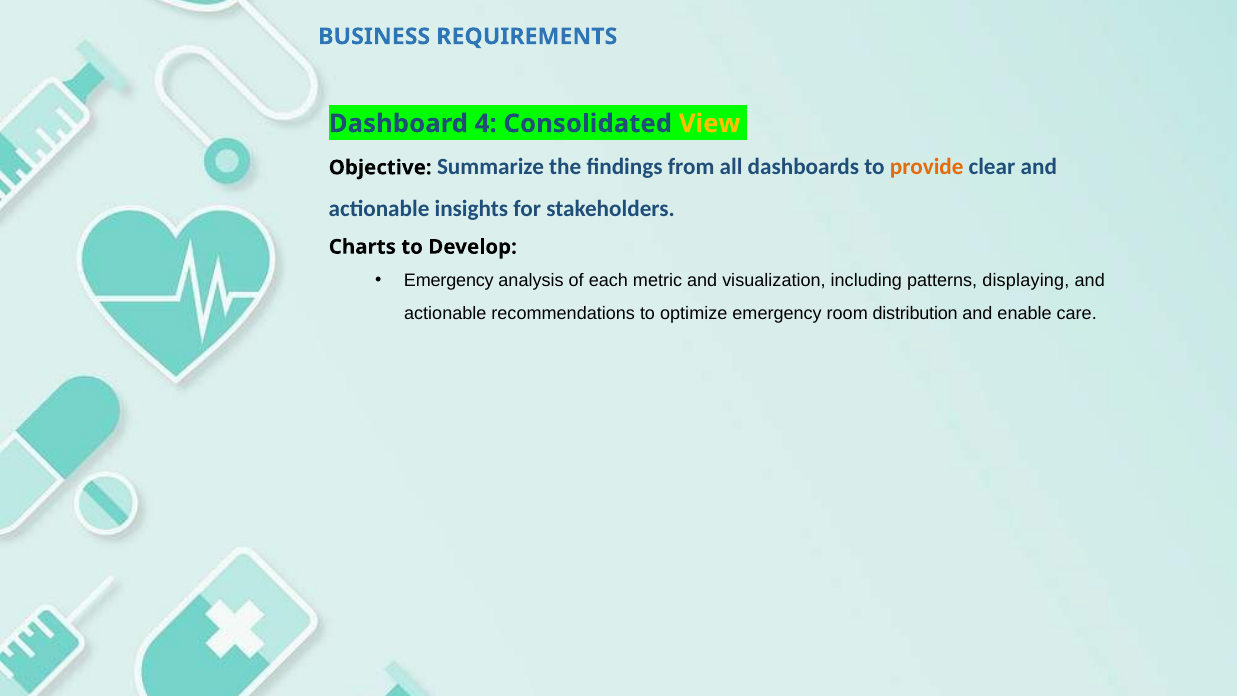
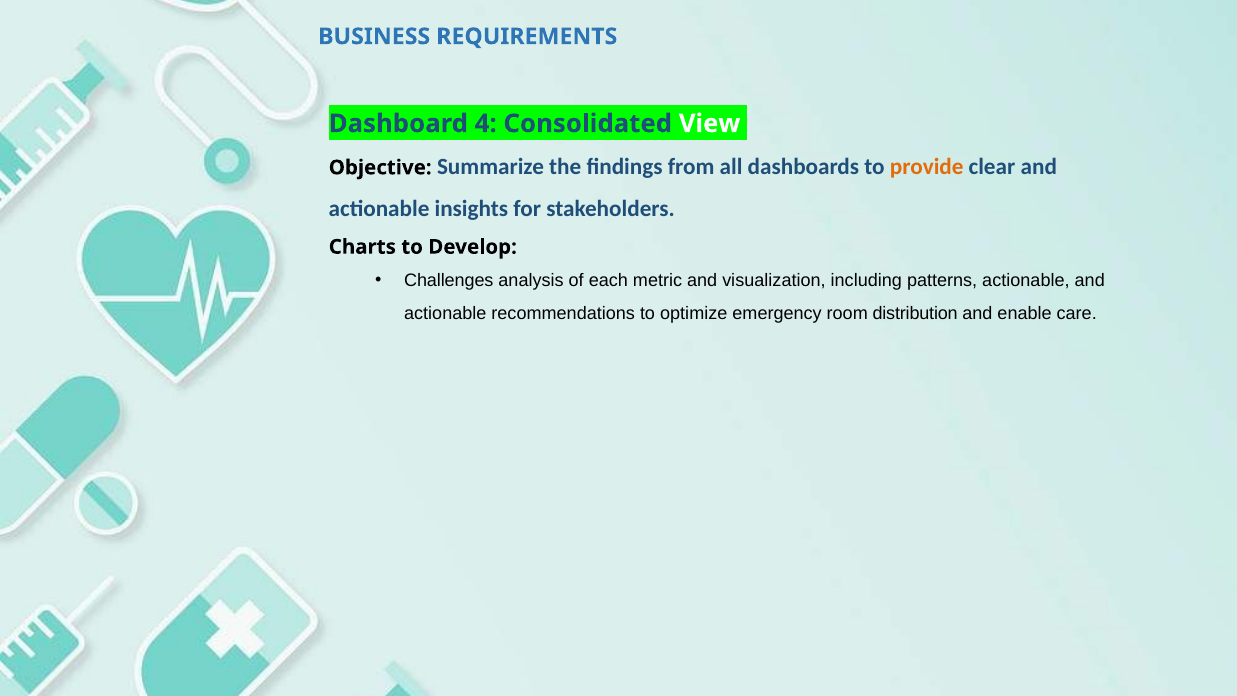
View colour: yellow -> white
Emergency at (449, 281): Emergency -> Challenges
patterns displaying: displaying -> actionable
